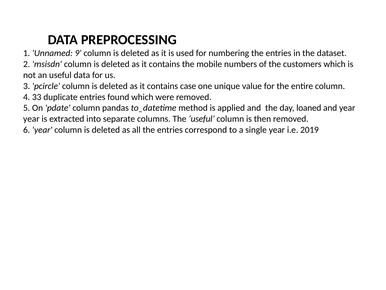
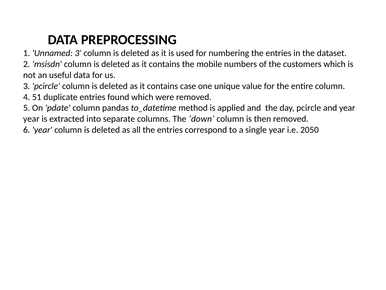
Unnamed 9: 9 -> 3
33: 33 -> 51
day loaned: loaned -> pcircle
The useful: useful -> down
2019: 2019 -> 2050
